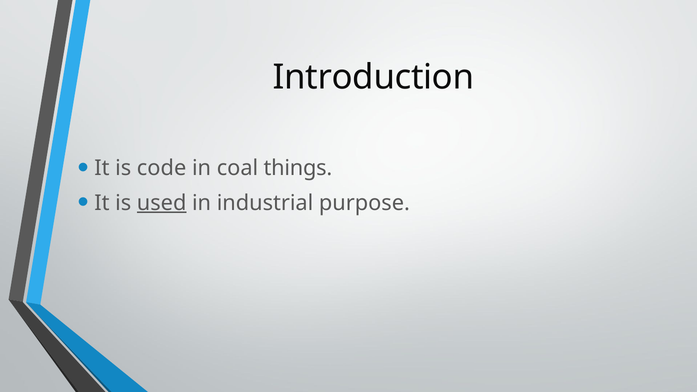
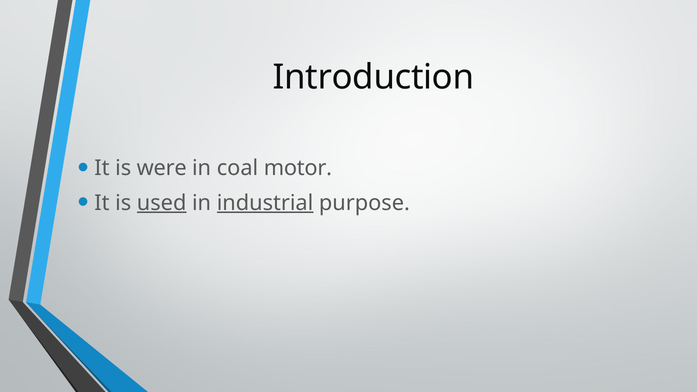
code: code -> were
things: things -> motor
industrial underline: none -> present
